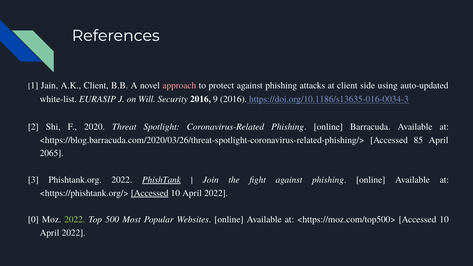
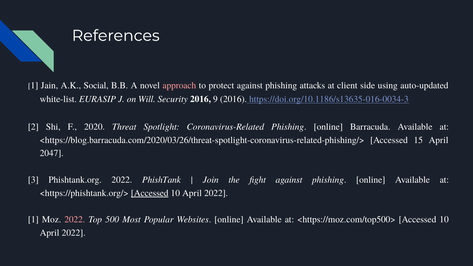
A.K Client: Client -> Social
85: 85 -> 15
2065: 2065 -> 2047
PhishTank underline: present -> none
0 at (33, 220): 0 -> 1
2022 at (75, 220) colour: light green -> pink
